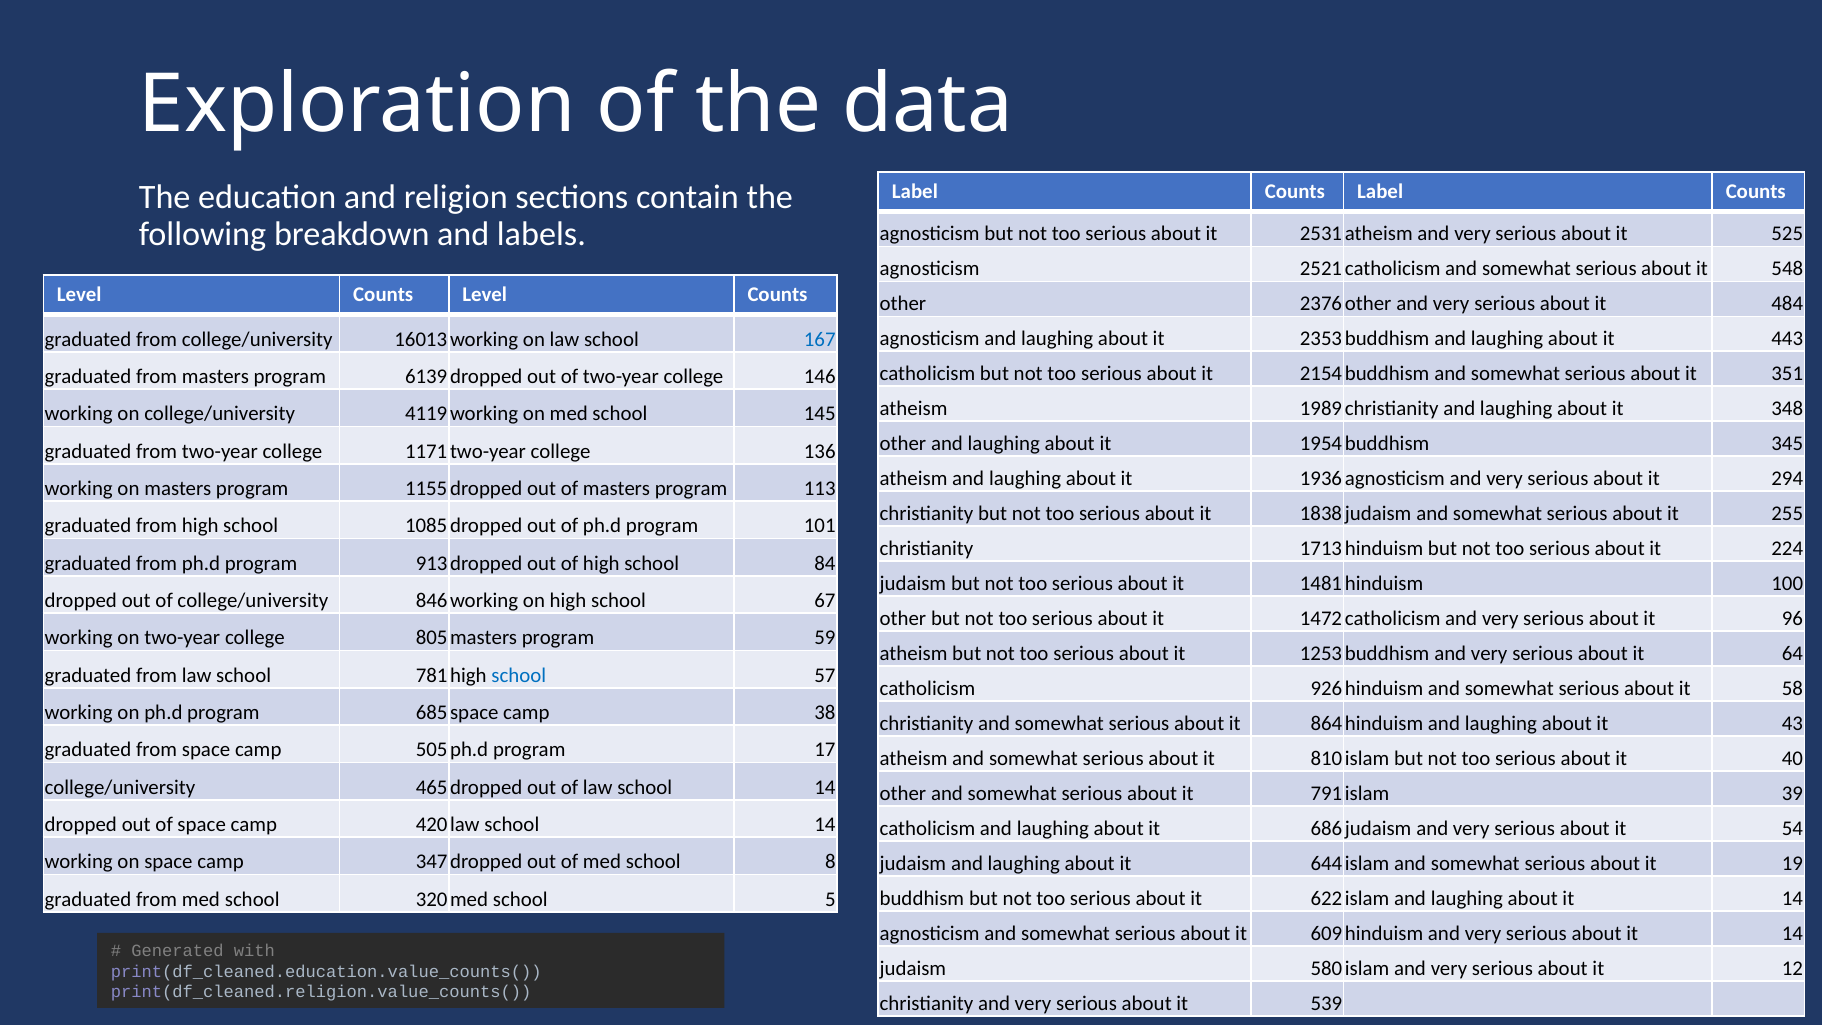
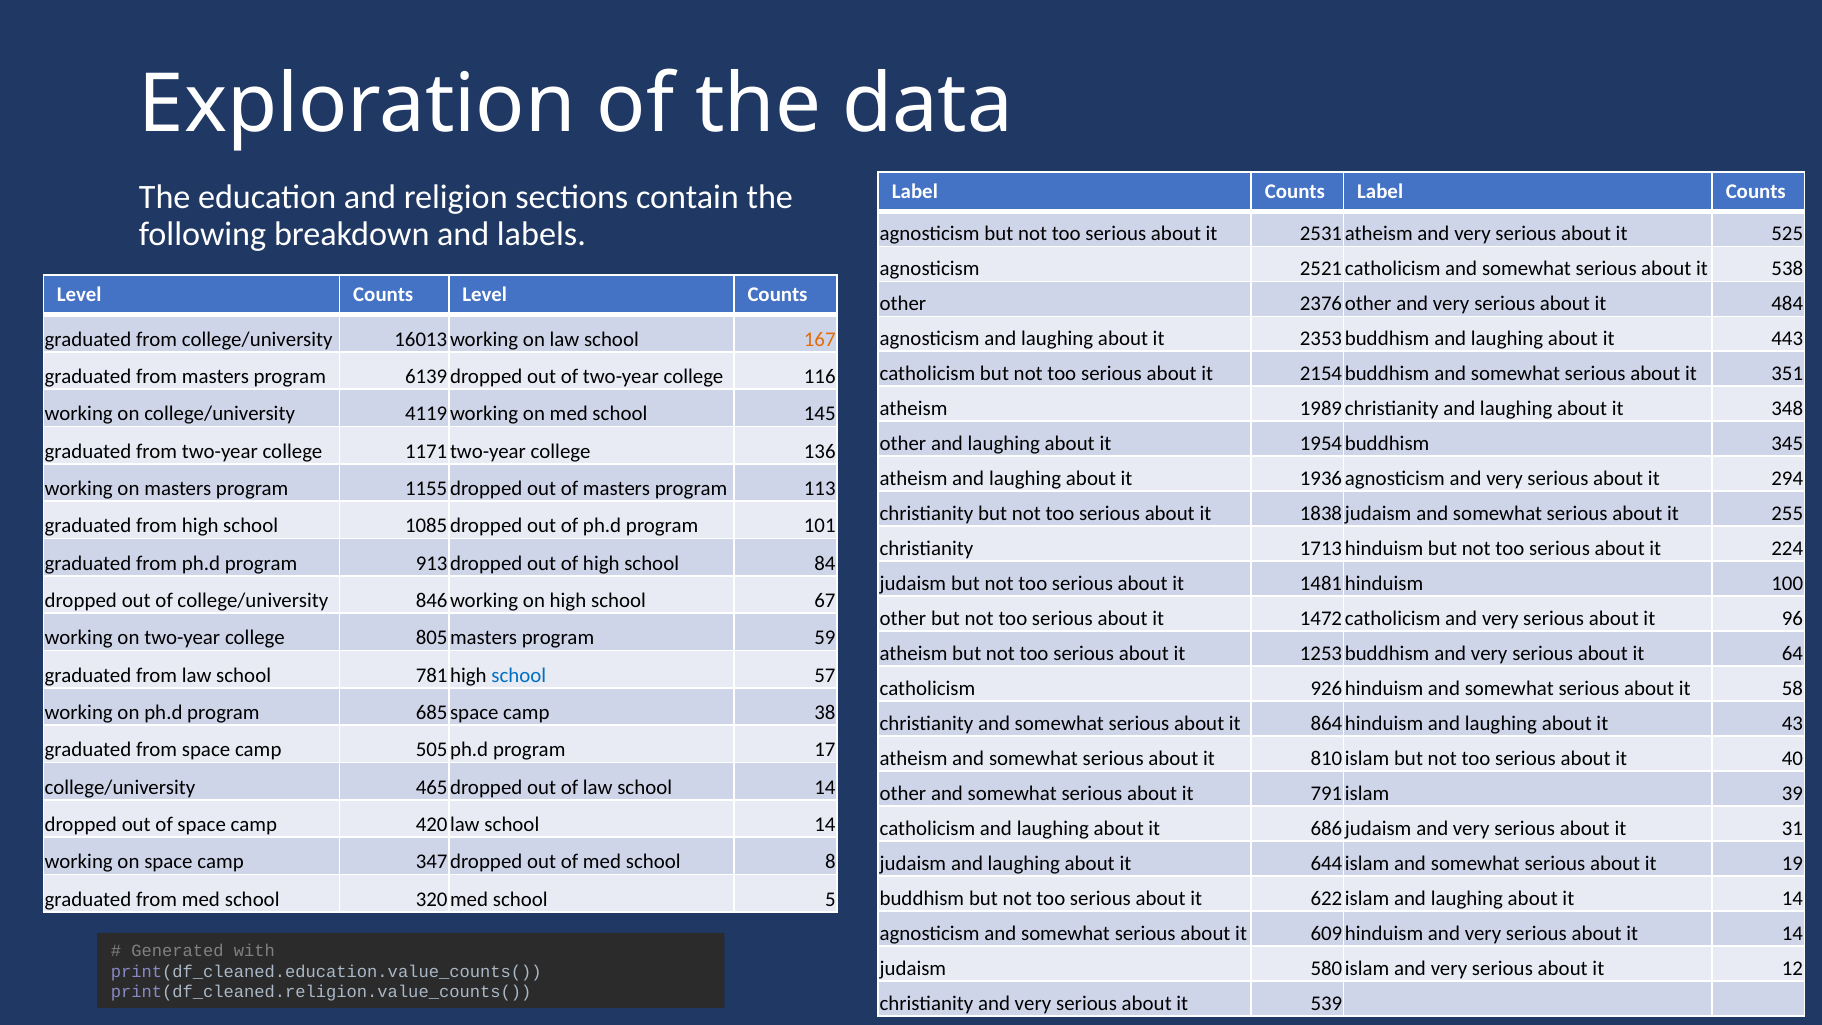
548: 548 -> 538
167 colour: blue -> orange
146: 146 -> 116
54: 54 -> 31
